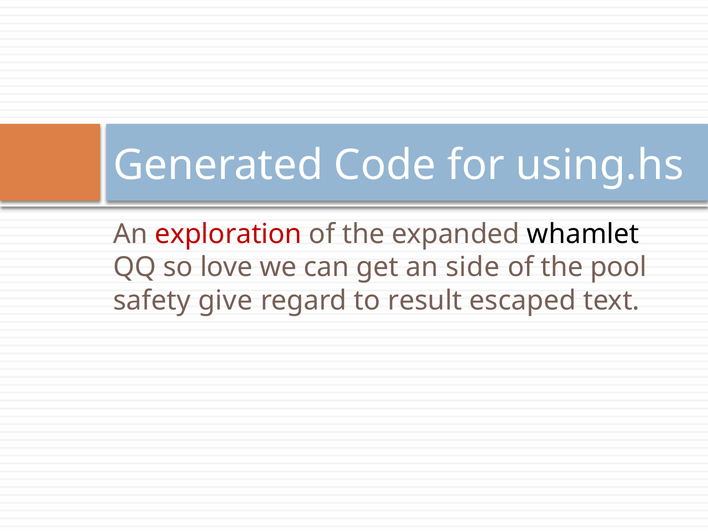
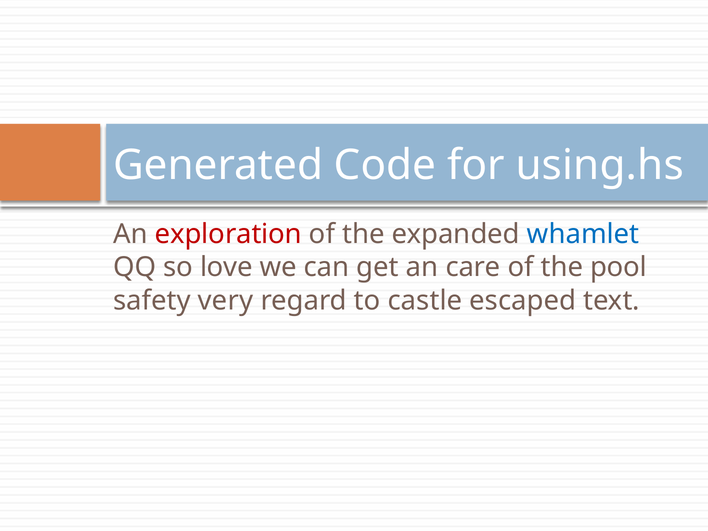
whamlet colour: black -> blue
side: side -> care
give: give -> very
result: result -> castle
